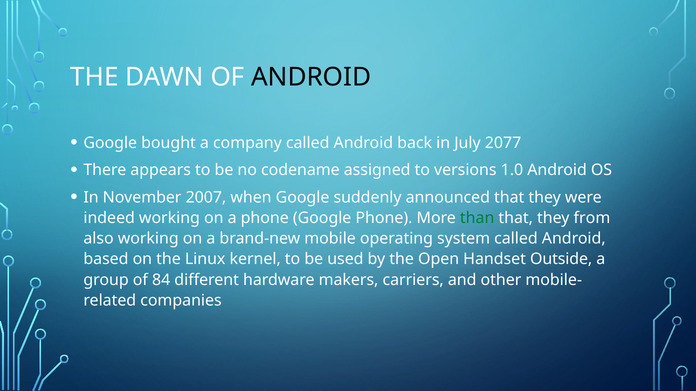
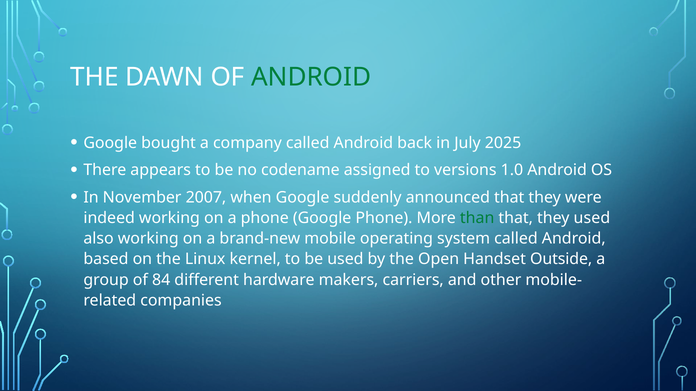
ANDROID at (311, 77) colour: black -> green
2077: 2077 -> 2025
they from: from -> used
